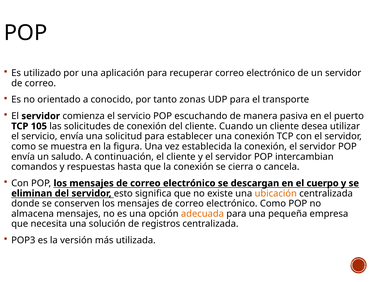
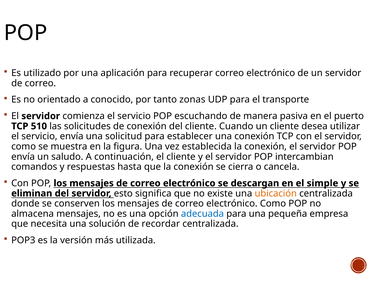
105: 105 -> 510
cuerpo: cuerpo -> simple
adecuada colour: orange -> blue
registros: registros -> recordar
